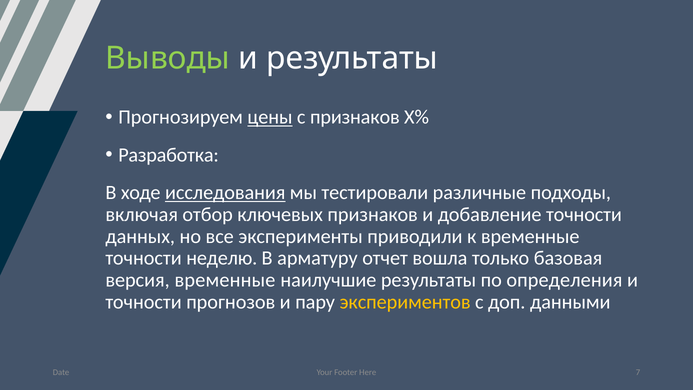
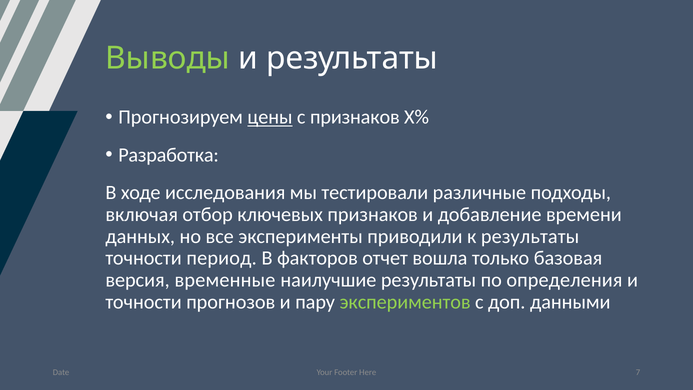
исследования underline: present -> none
добавление точности: точности -> времени
к временные: временные -> результаты
неделю: неделю -> период
арматуру: арматуру -> факторов
экспериментов colour: yellow -> light green
